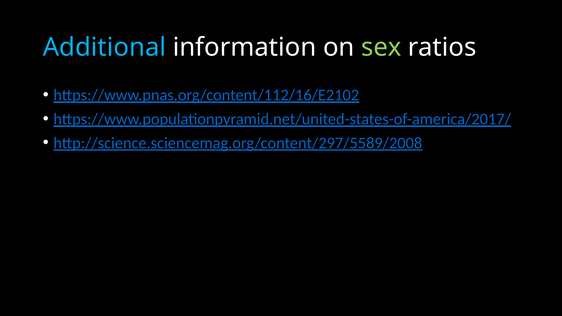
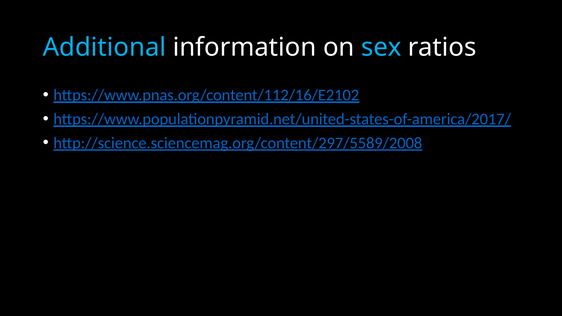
sex colour: light green -> light blue
